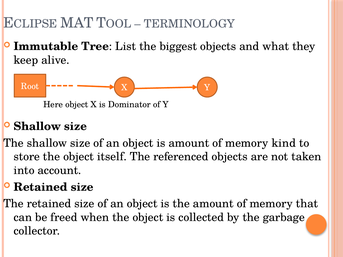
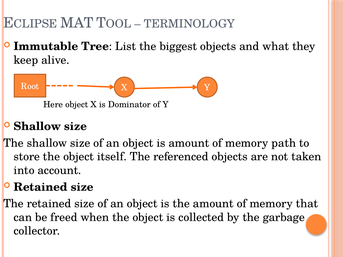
kind: kind -> path
